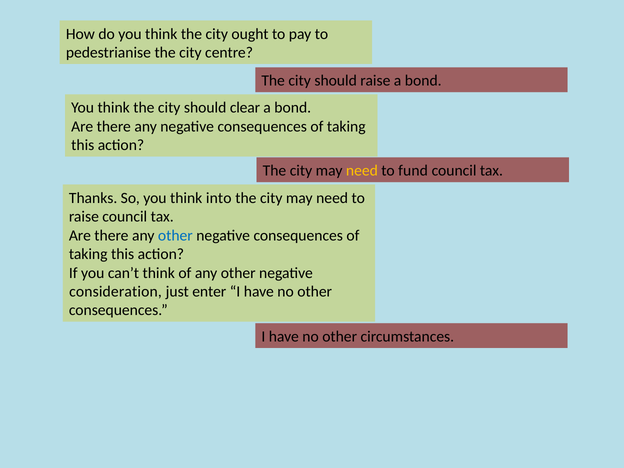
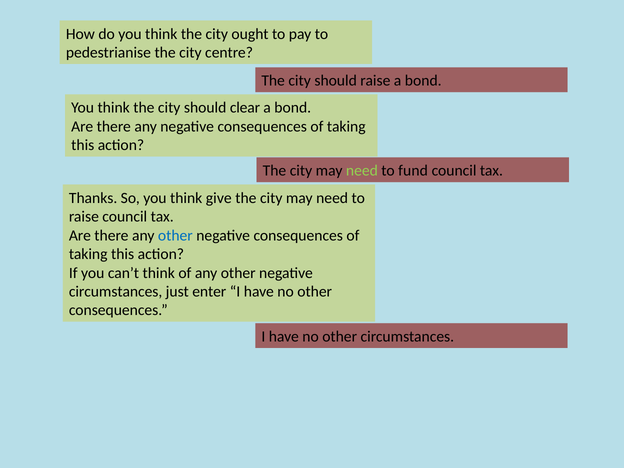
need at (362, 171) colour: yellow -> light green
into: into -> give
consideration at (115, 292): consideration -> circumstances
